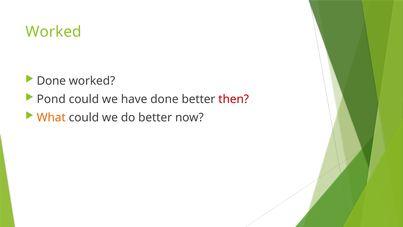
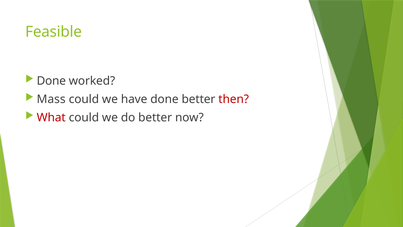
Worked at (53, 32): Worked -> Feasible
Pond: Pond -> Mass
What colour: orange -> red
